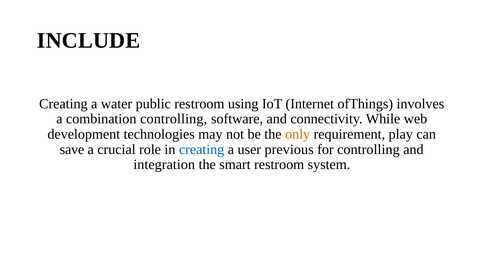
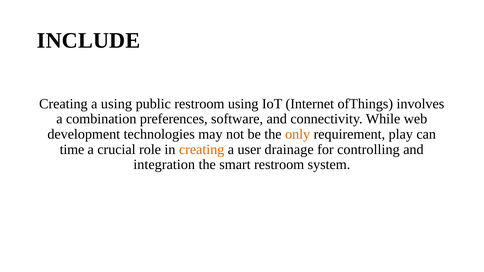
a water: water -> using
combination controlling: controlling -> preferences
save: save -> time
creating at (202, 150) colour: blue -> orange
previous: previous -> drainage
